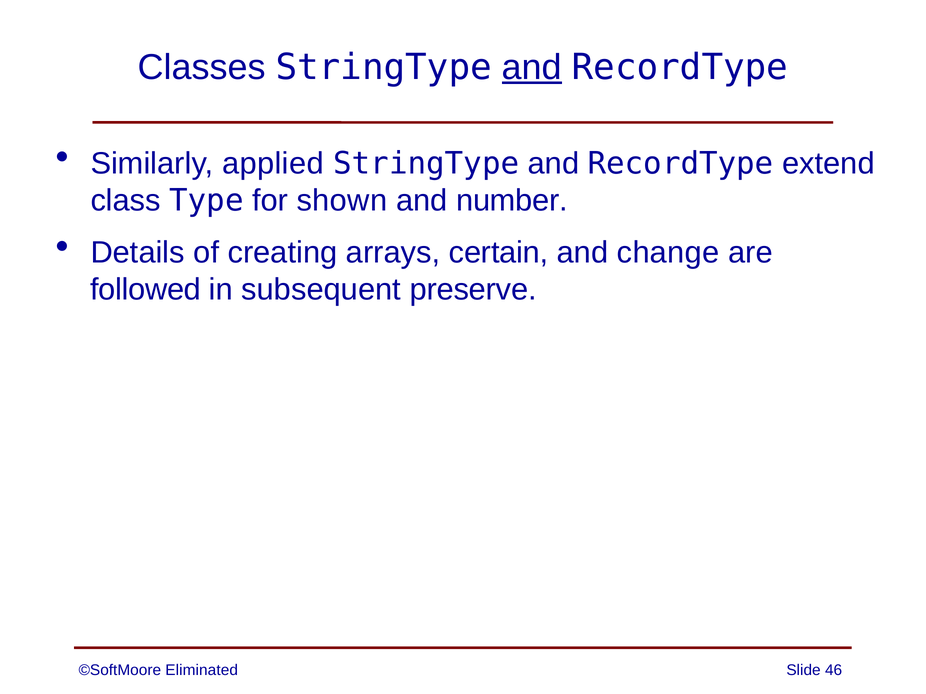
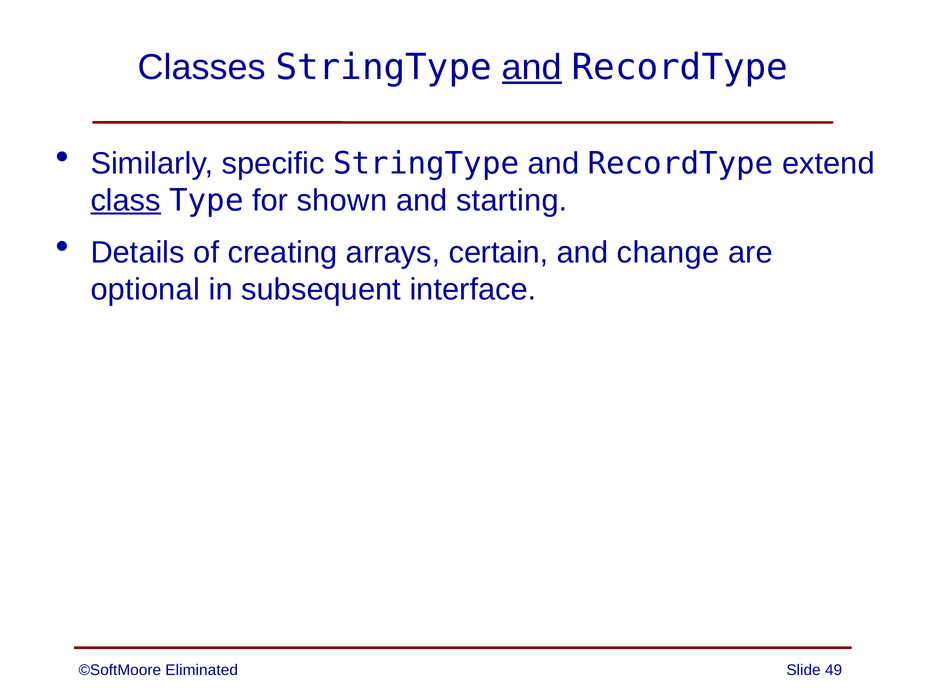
applied: applied -> specific
class underline: none -> present
number: number -> starting
followed: followed -> optional
preserve: preserve -> interface
46: 46 -> 49
